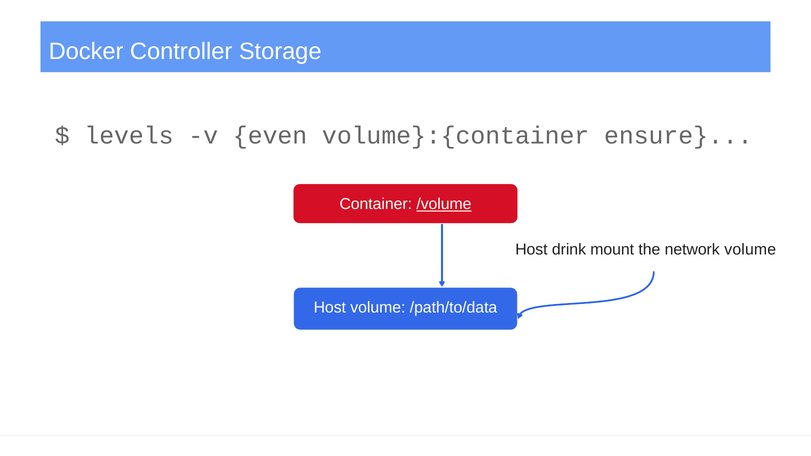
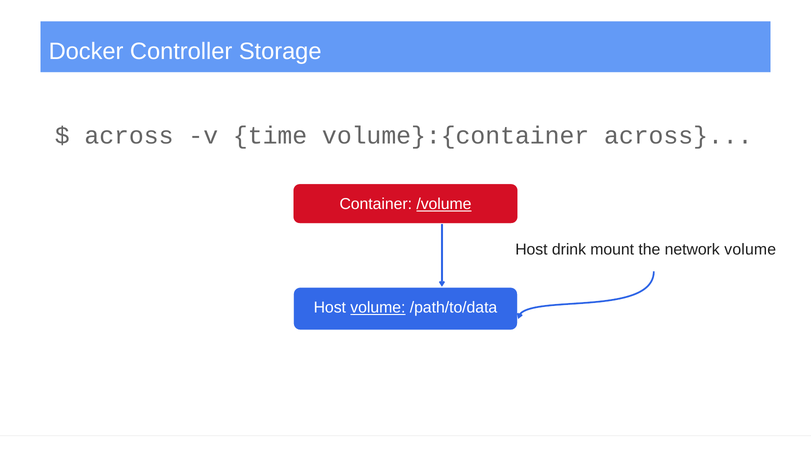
levels at (129, 136): levels -> across
even: even -> time
volume}:{container ensure: ensure -> across
volume at (378, 308) underline: none -> present
